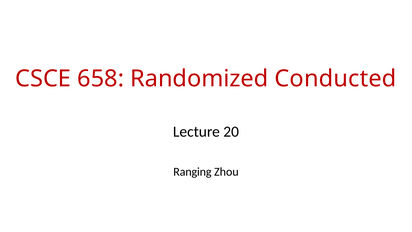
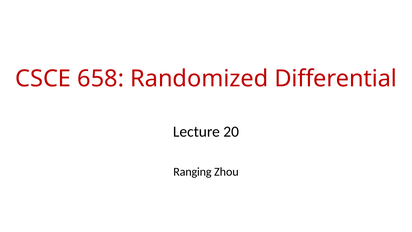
Conducted: Conducted -> Differential
